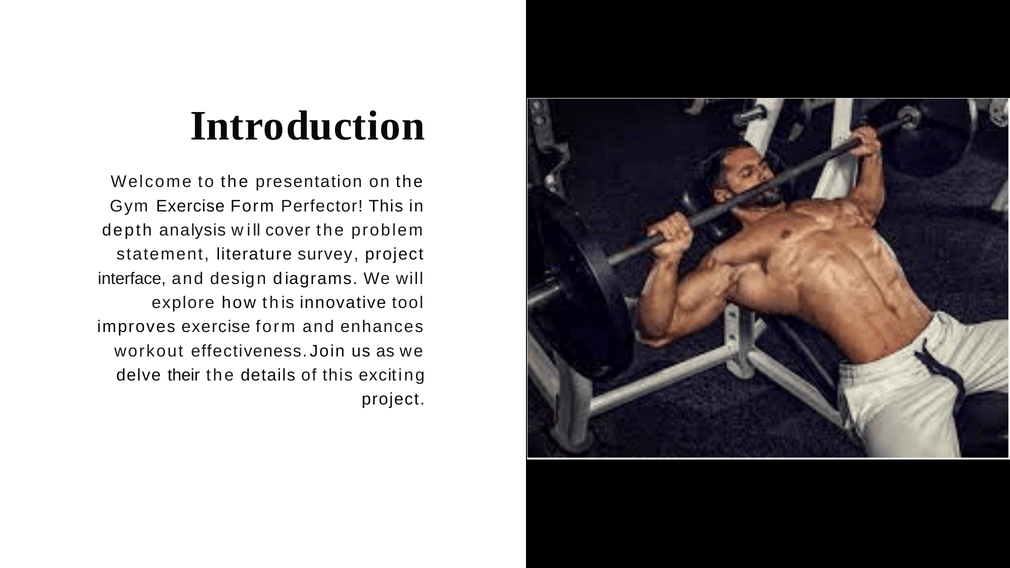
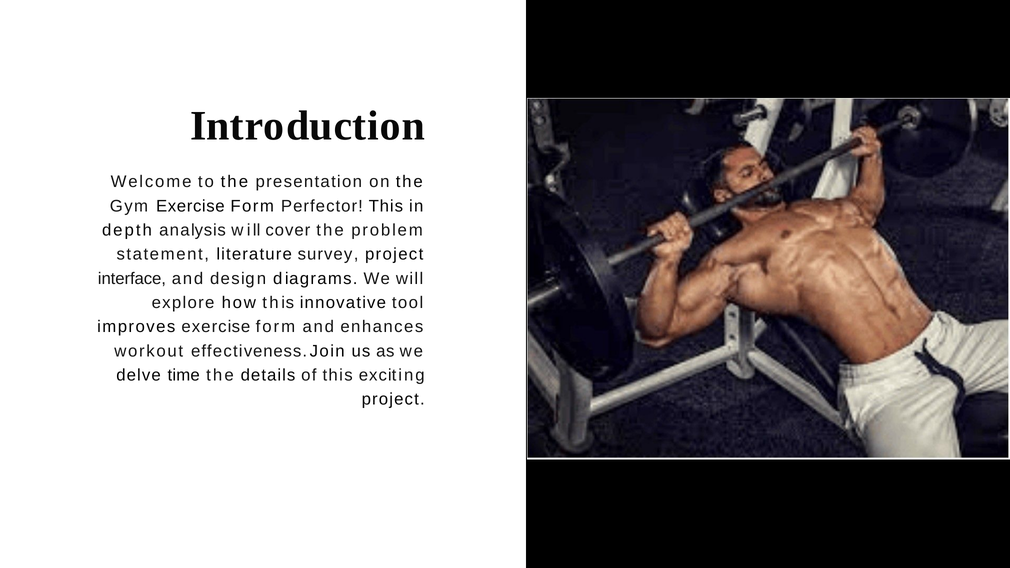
their: their -> time
